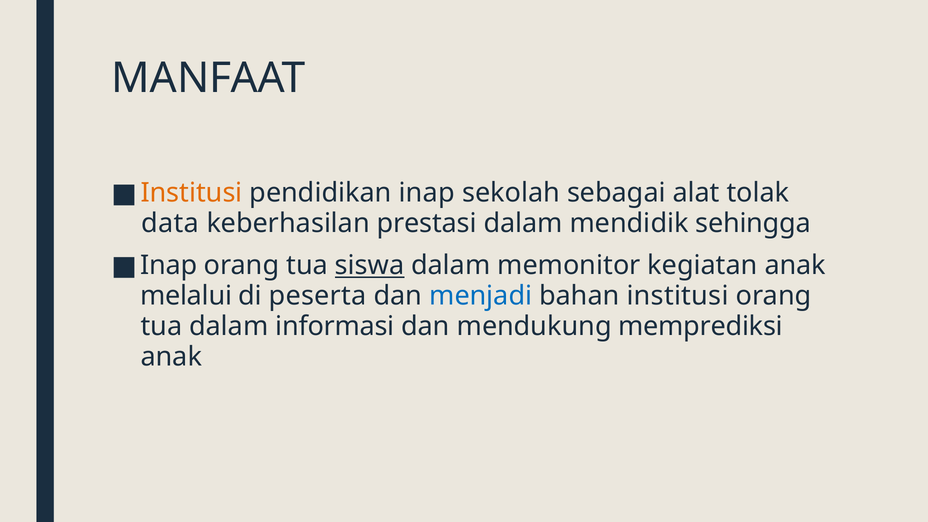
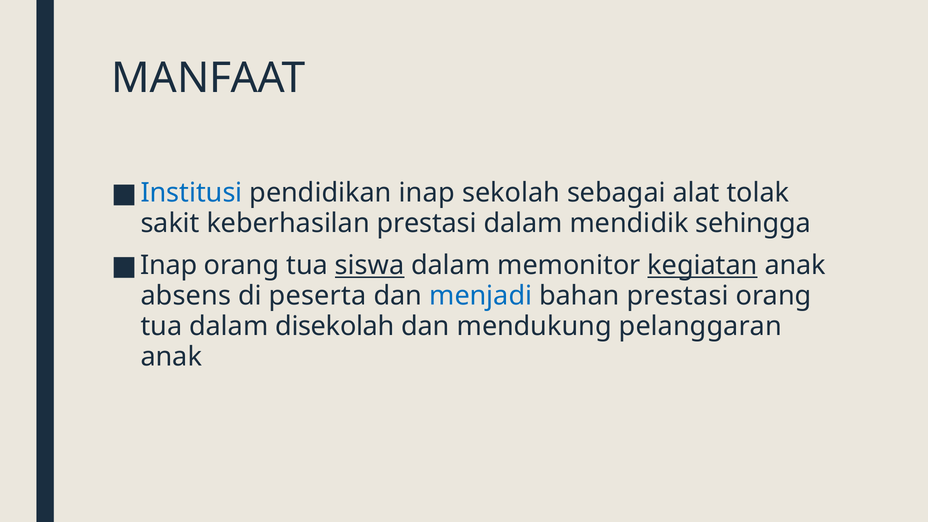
Institusi at (192, 193) colour: orange -> blue
data: data -> sakit
kegiatan underline: none -> present
melalui: melalui -> absens
bahan institusi: institusi -> prestasi
informasi: informasi -> disekolah
memprediksi: memprediksi -> pelanggaran
